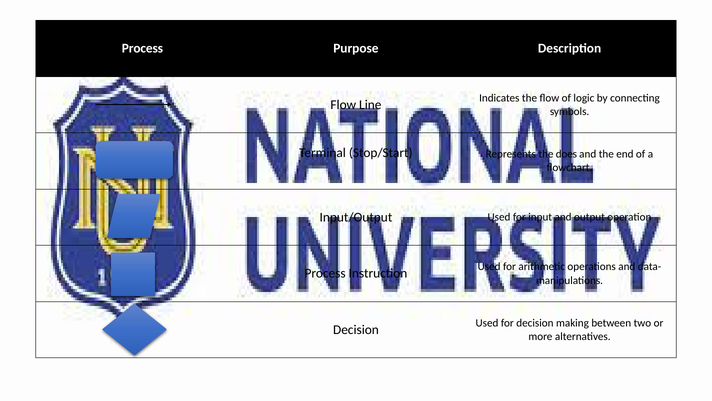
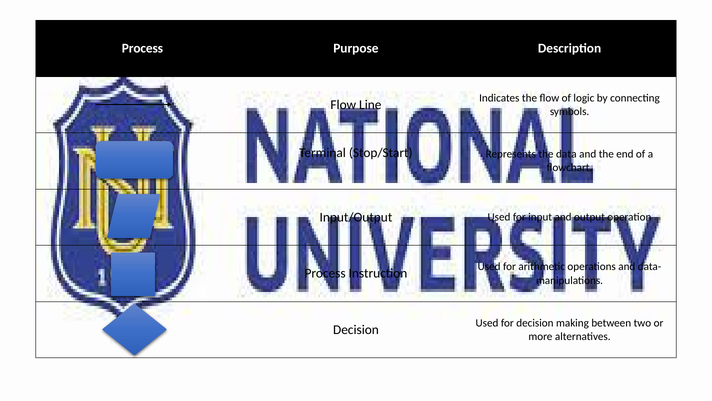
does: does -> data
